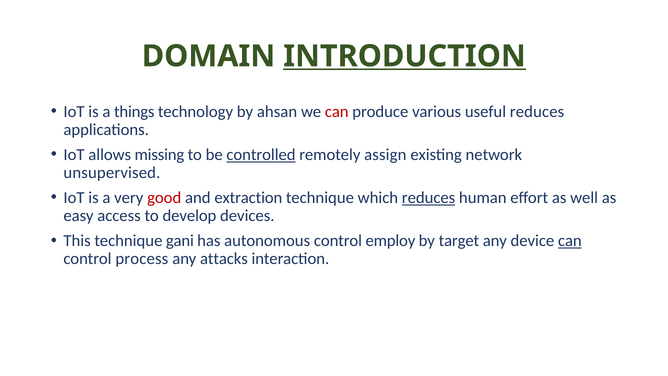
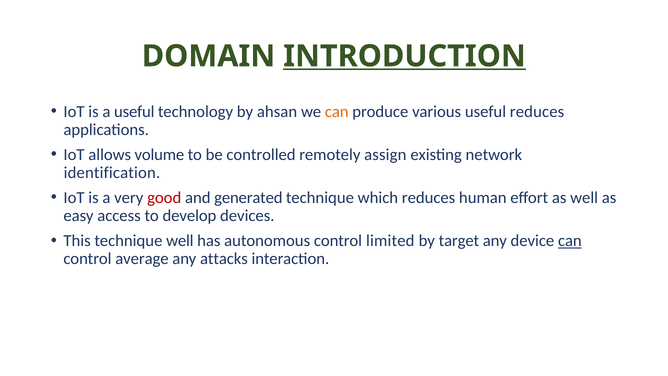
a things: things -> useful
can at (337, 111) colour: red -> orange
missing: missing -> volume
controlled underline: present -> none
unsupervised: unsupervised -> identification
extraction: extraction -> generated
reduces at (429, 197) underline: present -> none
technique gani: gani -> well
employ: employ -> limited
process: process -> average
